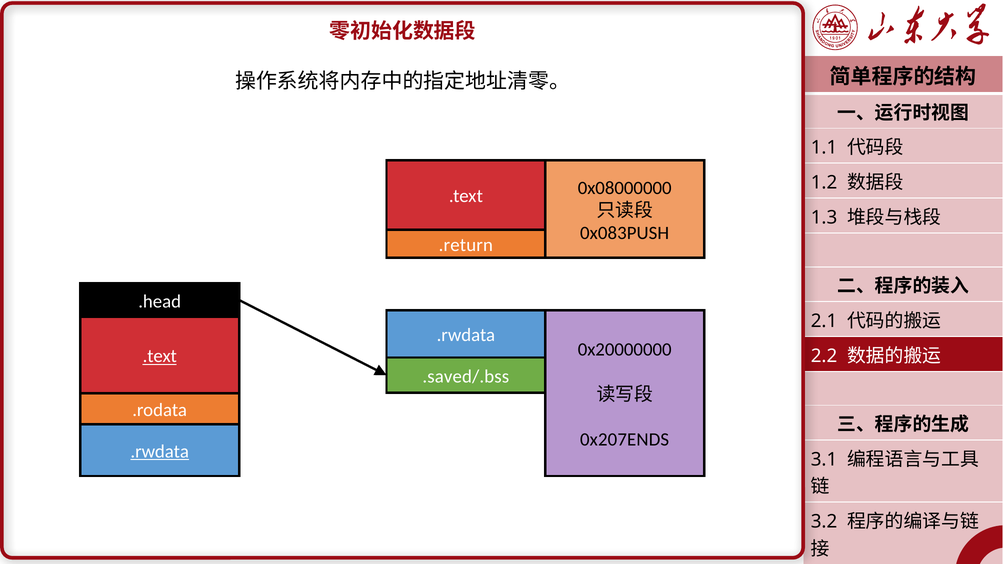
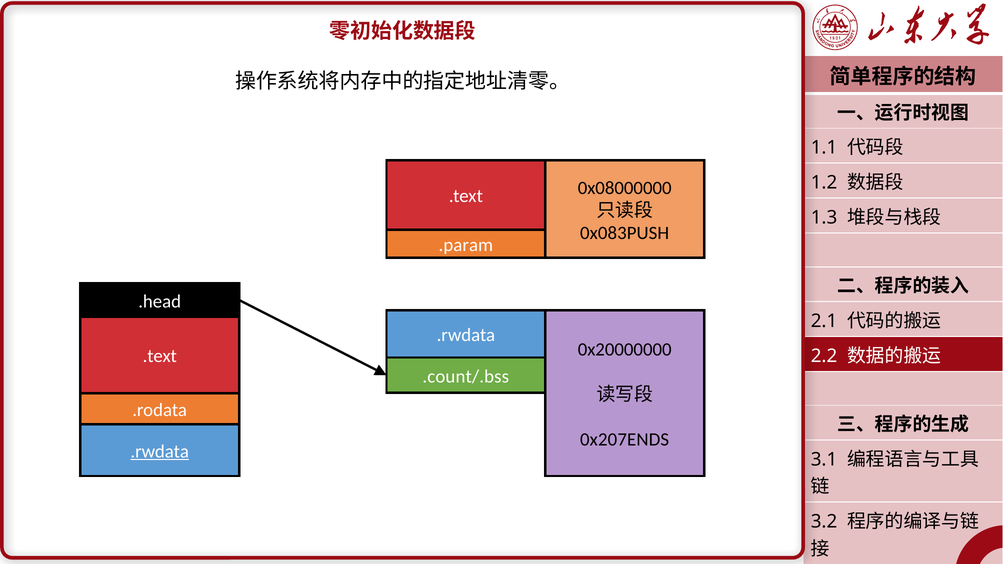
.return: .return -> .param
.text at (160, 356) underline: present -> none
.saved/.bss: .saved/.bss -> .count/.bss
